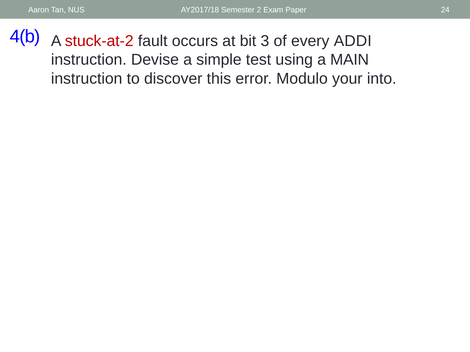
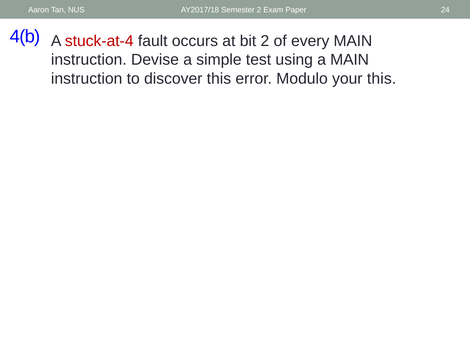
stuck-at-2: stuck-at-2 -> stuck-at-4
bit 3: 3 -> 2
every ADDI: ADDI -> MAIN
your into: into -> this
